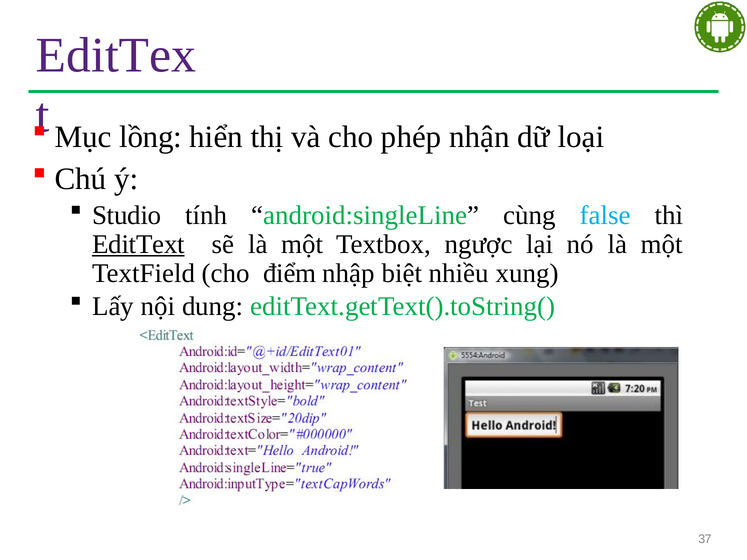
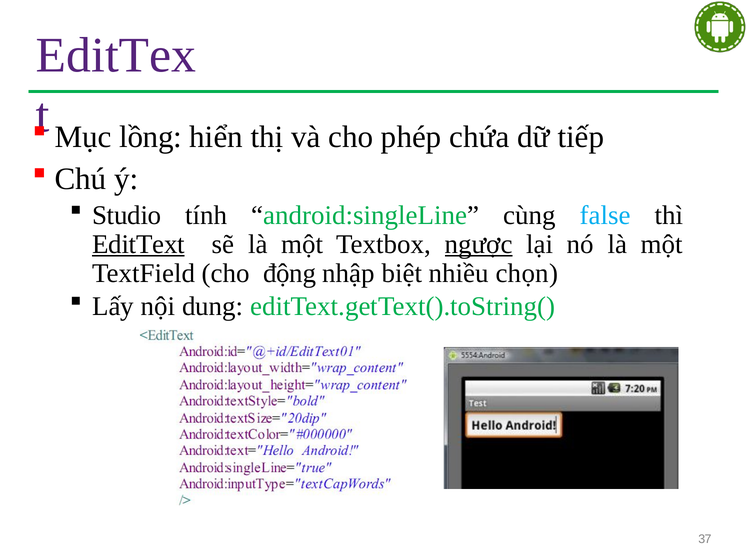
nhận: nhận -> chứa
loại: loại -> tiếp
ngược underline: none -> present
điểm: điểm -> động
xung: xung -> chọn
